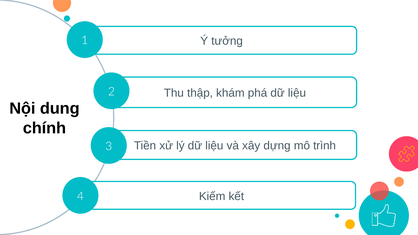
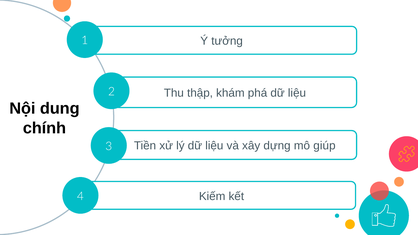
trình: trình -> giúp
